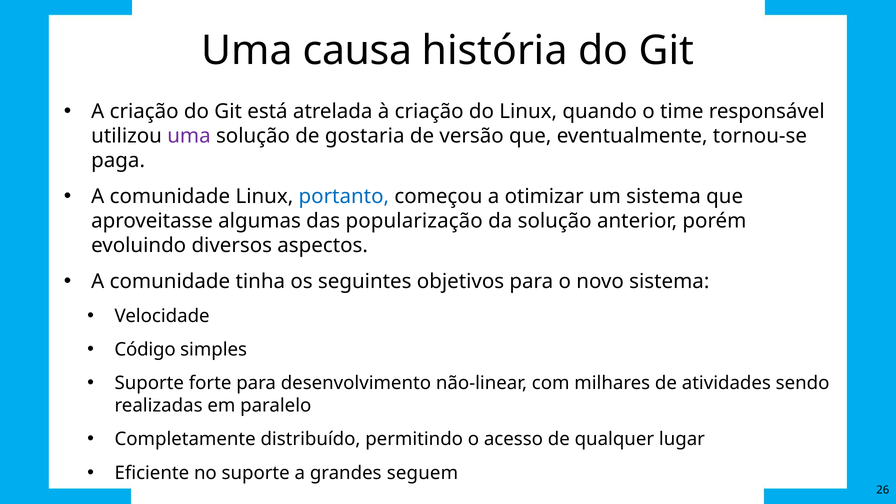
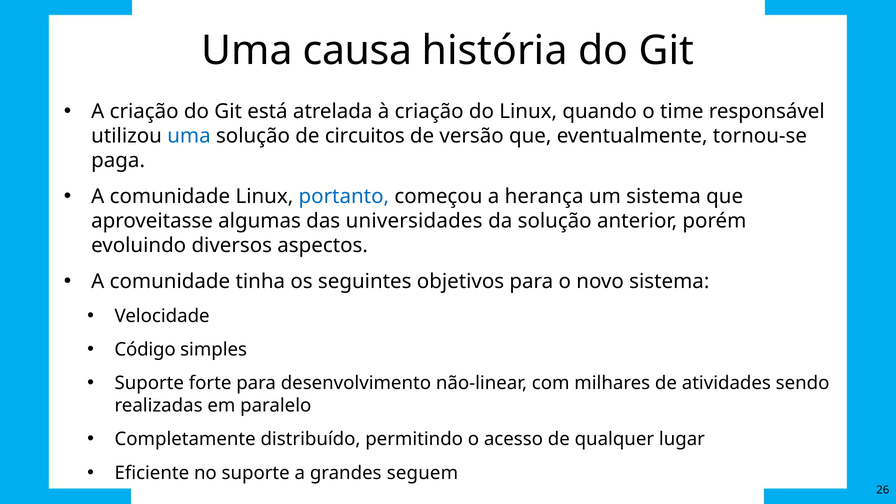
uma at (189, 136) colour: purple -> blue
gostaria: gostaria -> circuitos
otimizar: otimizar -> herança
popularização: popularização -> universidades
